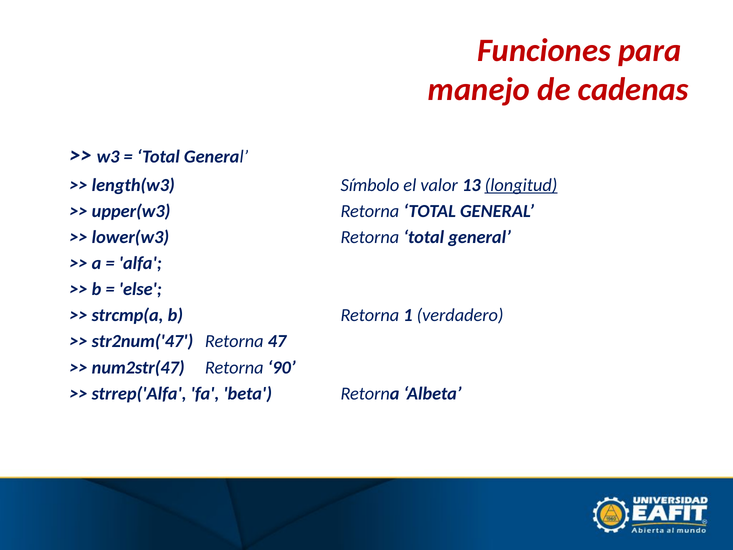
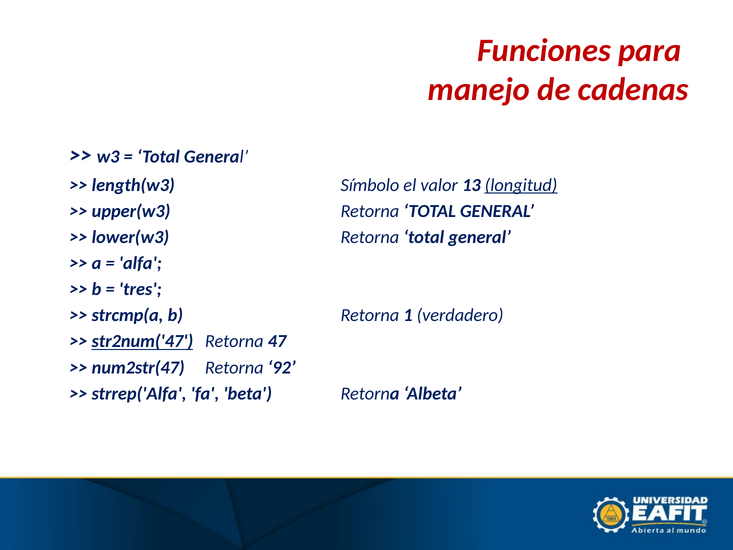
else: else -> tres
str2num('47 underline: none -> present
90: 90 -> 92
